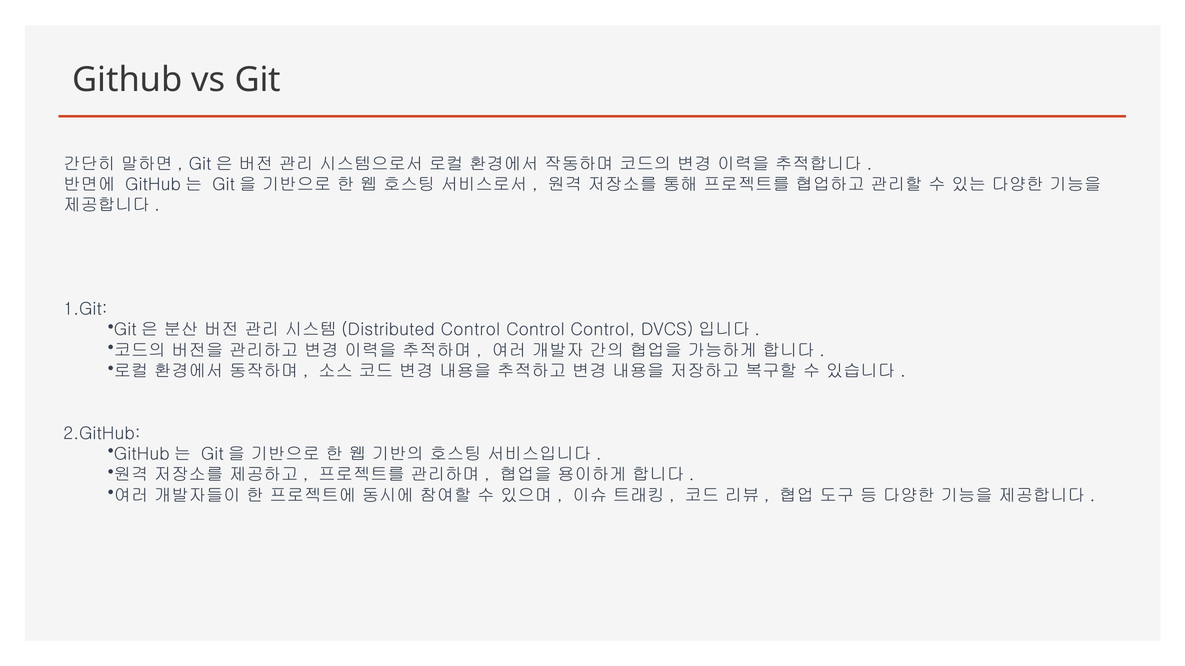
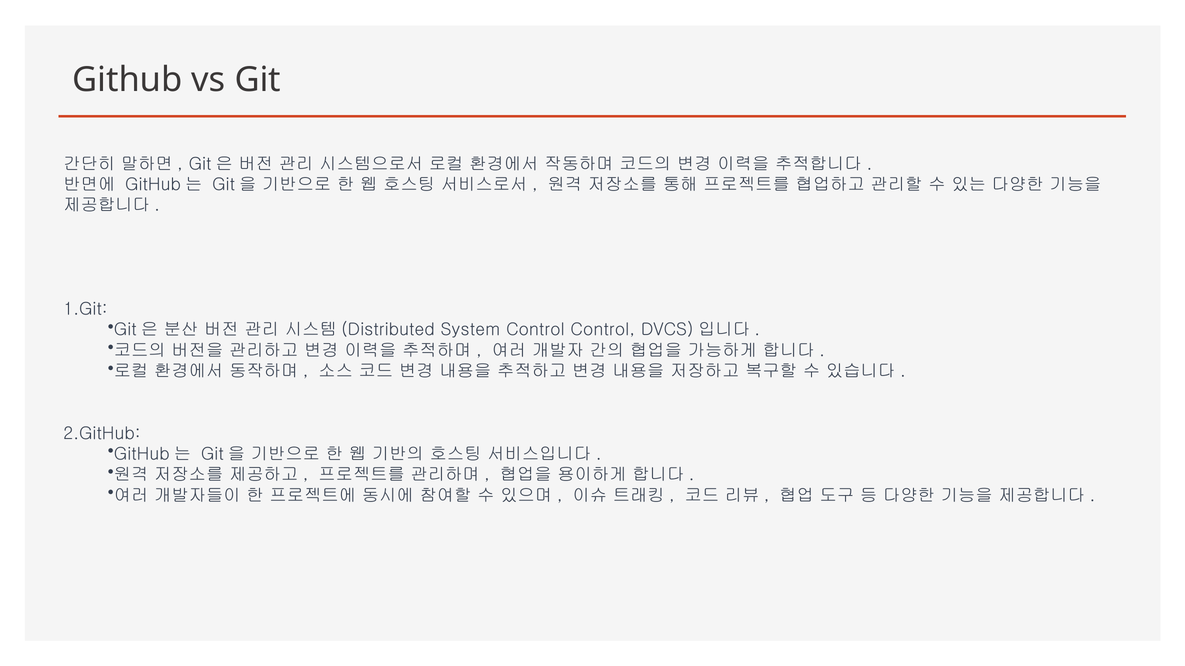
Control at (470, 330): Control -> System
